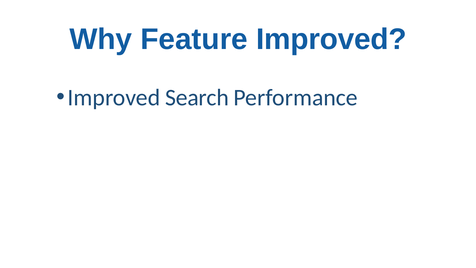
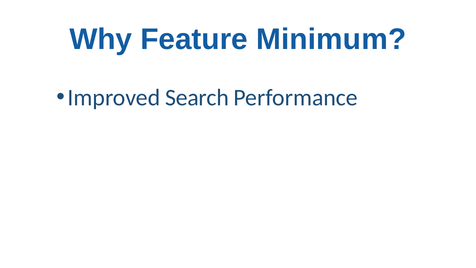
Feature Improved: Improved -> Minimum
